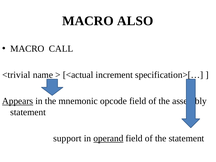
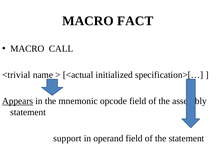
ALSO: ALSO -> FACT
increment: increment -> initialized
operand underline: present -> none
